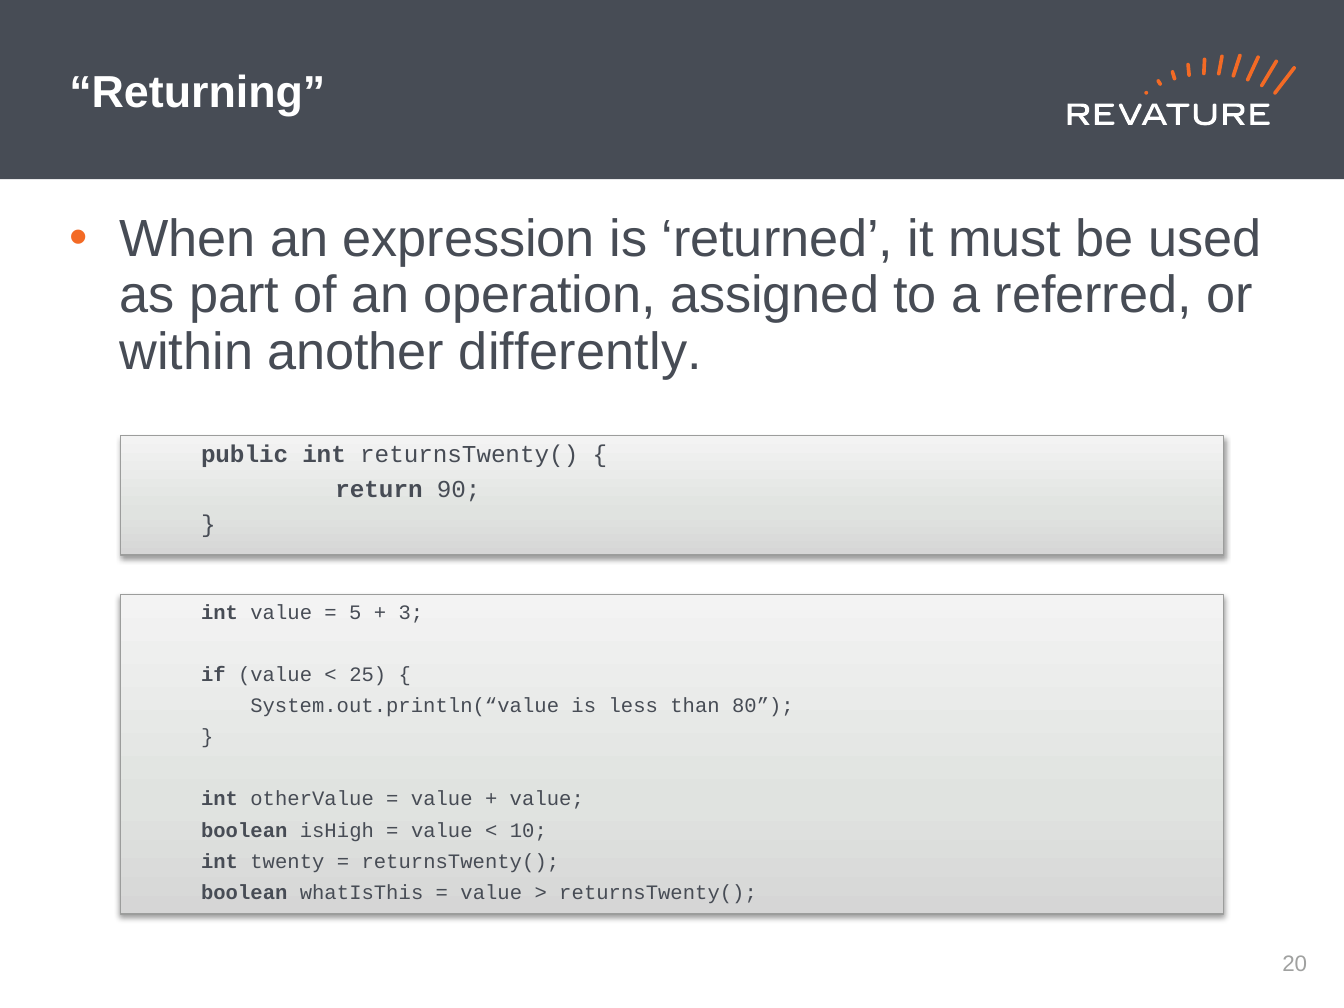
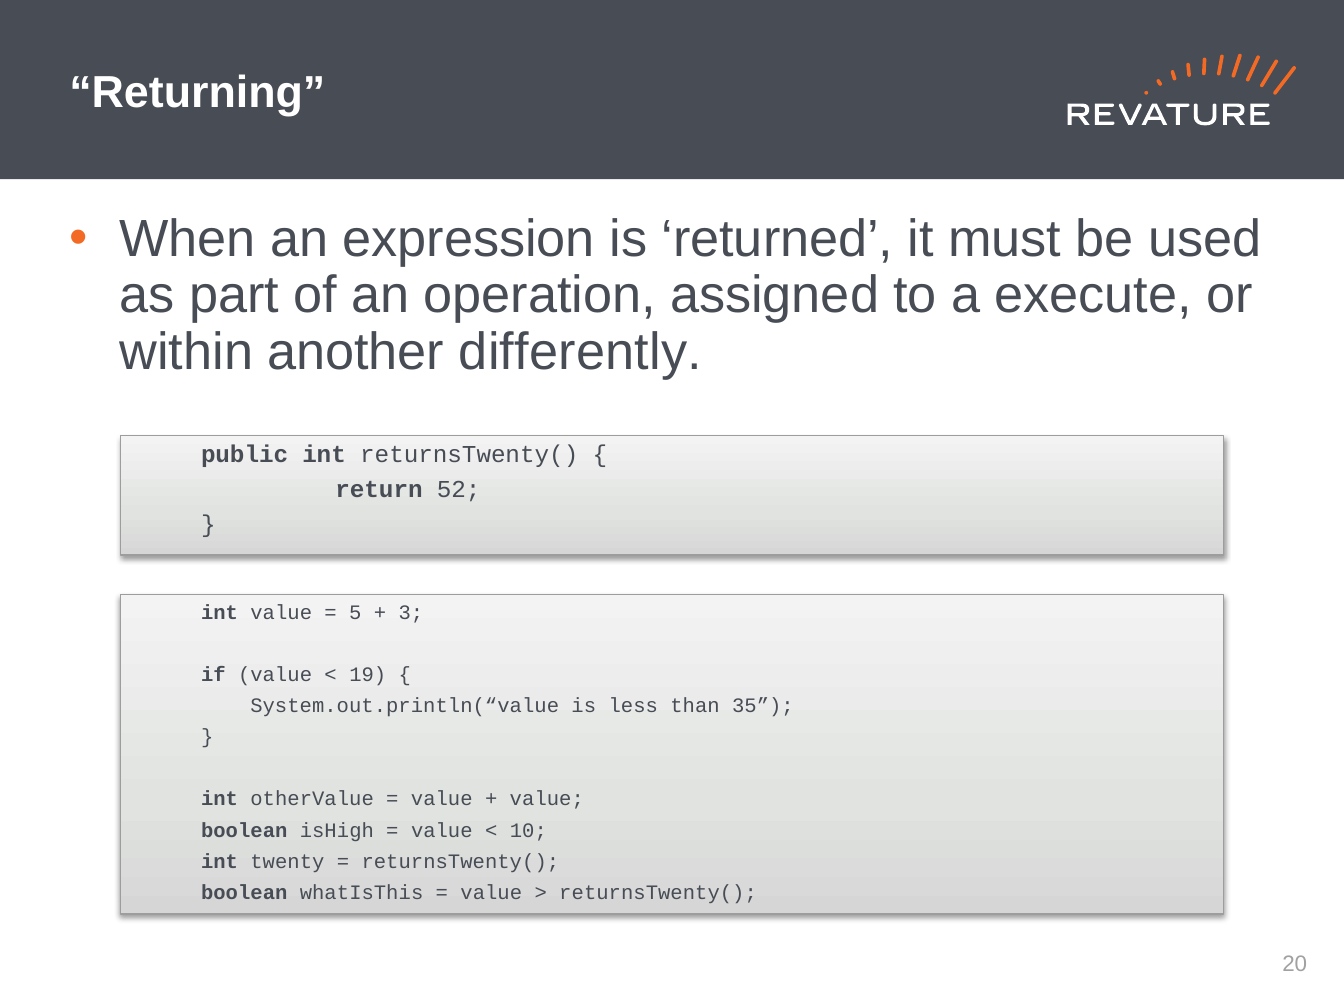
referred: referred -> execute
90: 90 -> 52
25: 25 -> 19
80: 80 -> 35
